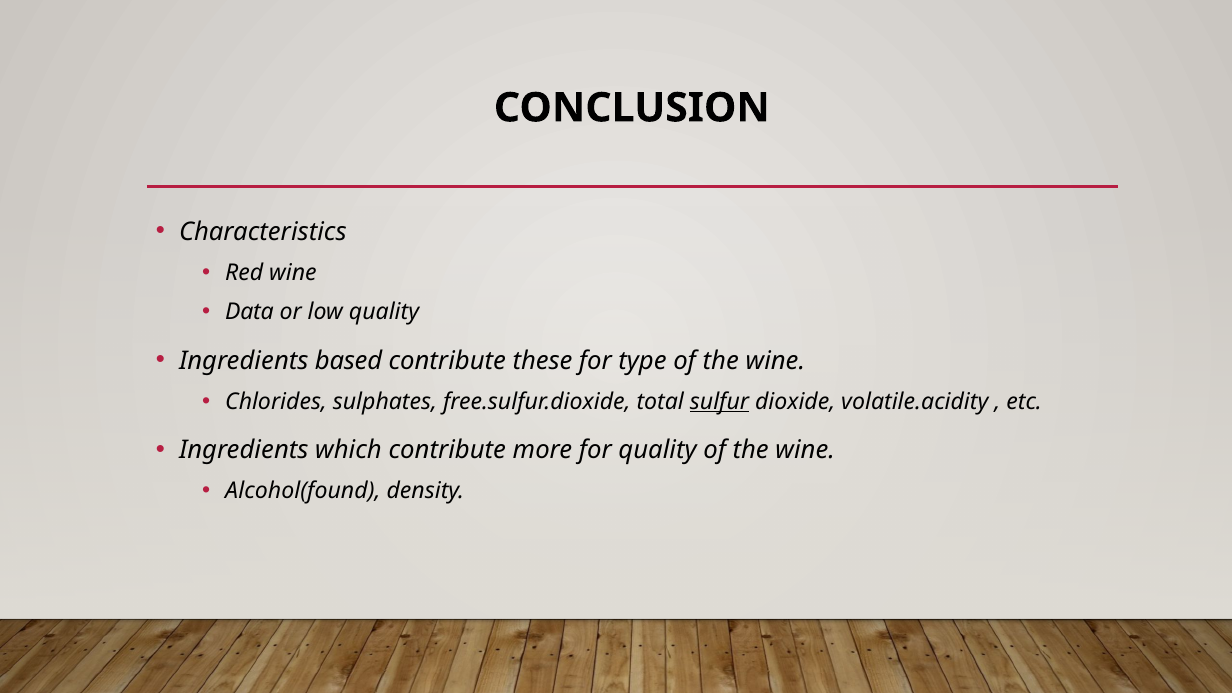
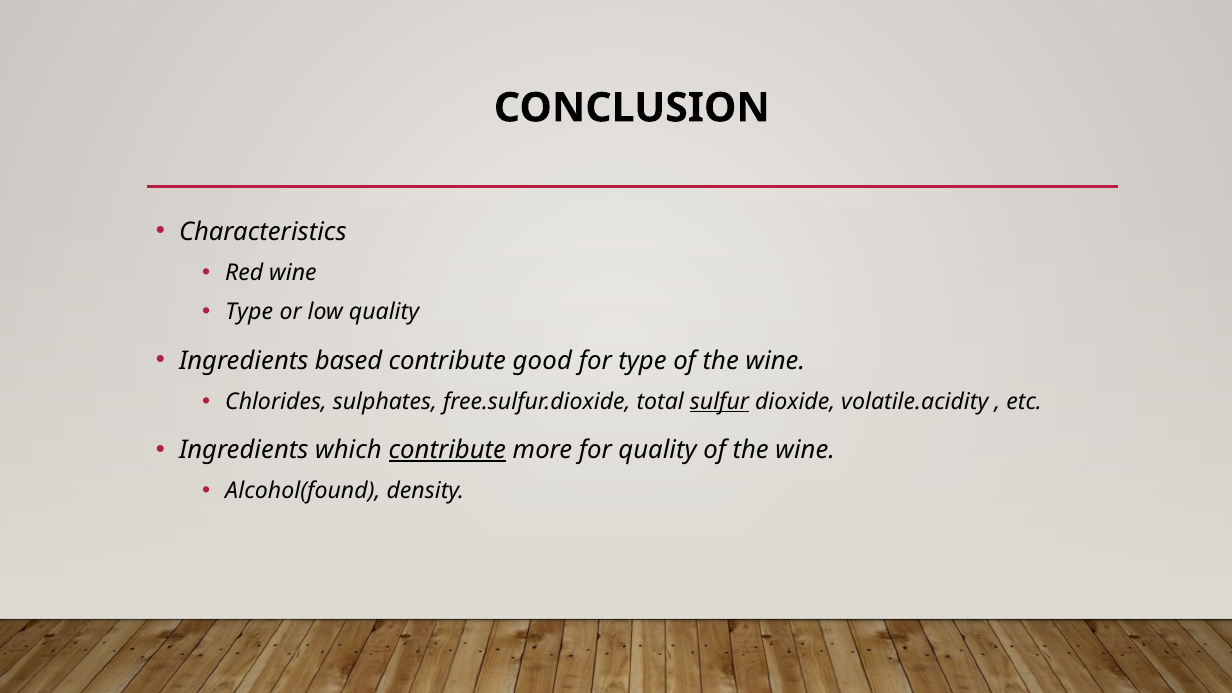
Data at (249, 312): Data -> Type
these: these -> good
contribute at (447, 450) underline: none -> present
